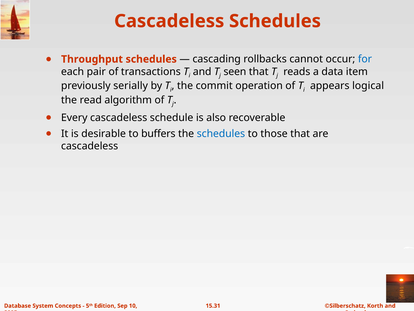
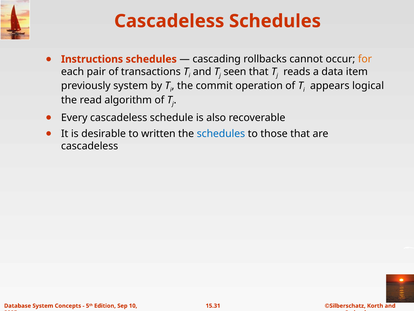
Throughput: Throughput -> Instructions
for colour: blue -> orange
previously serially: serially -> system
buffers: buffers -> written
